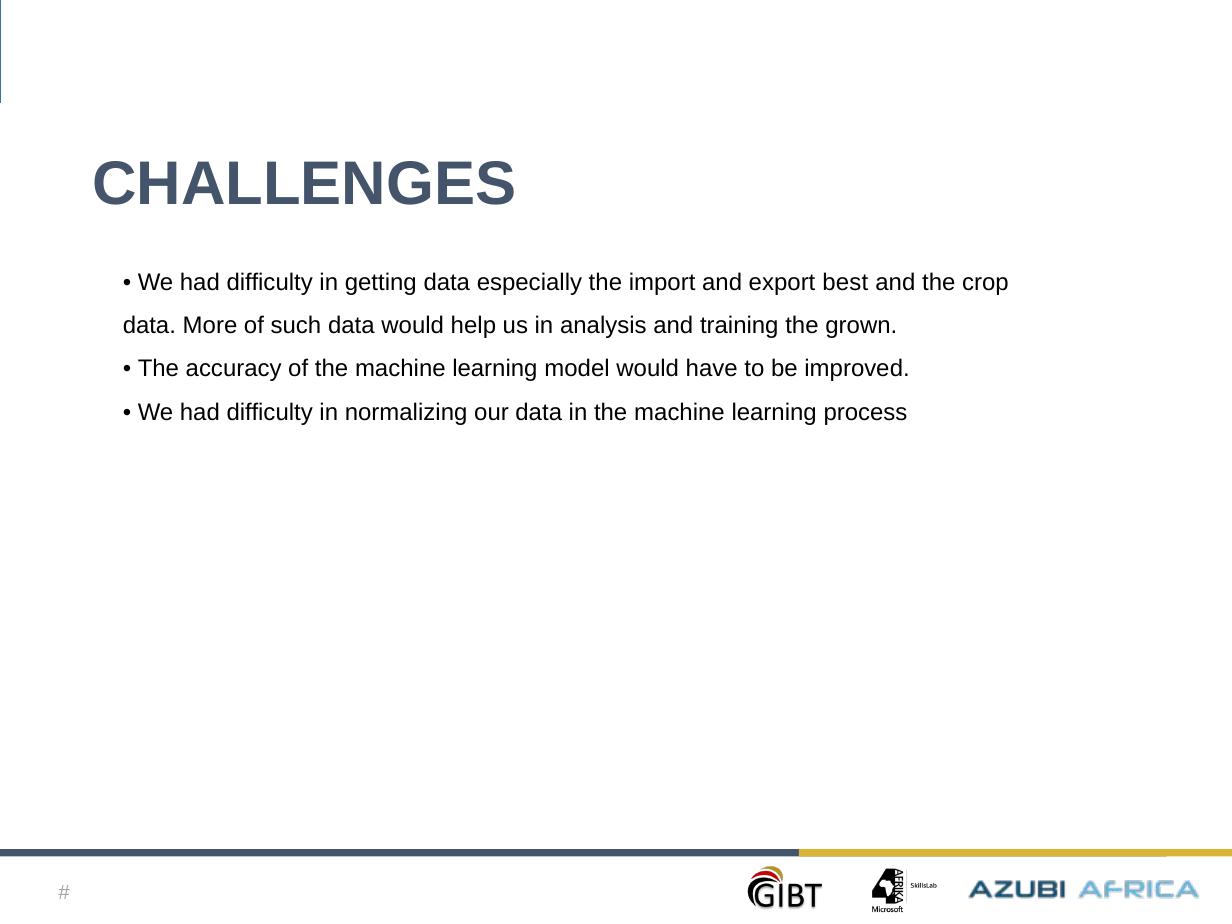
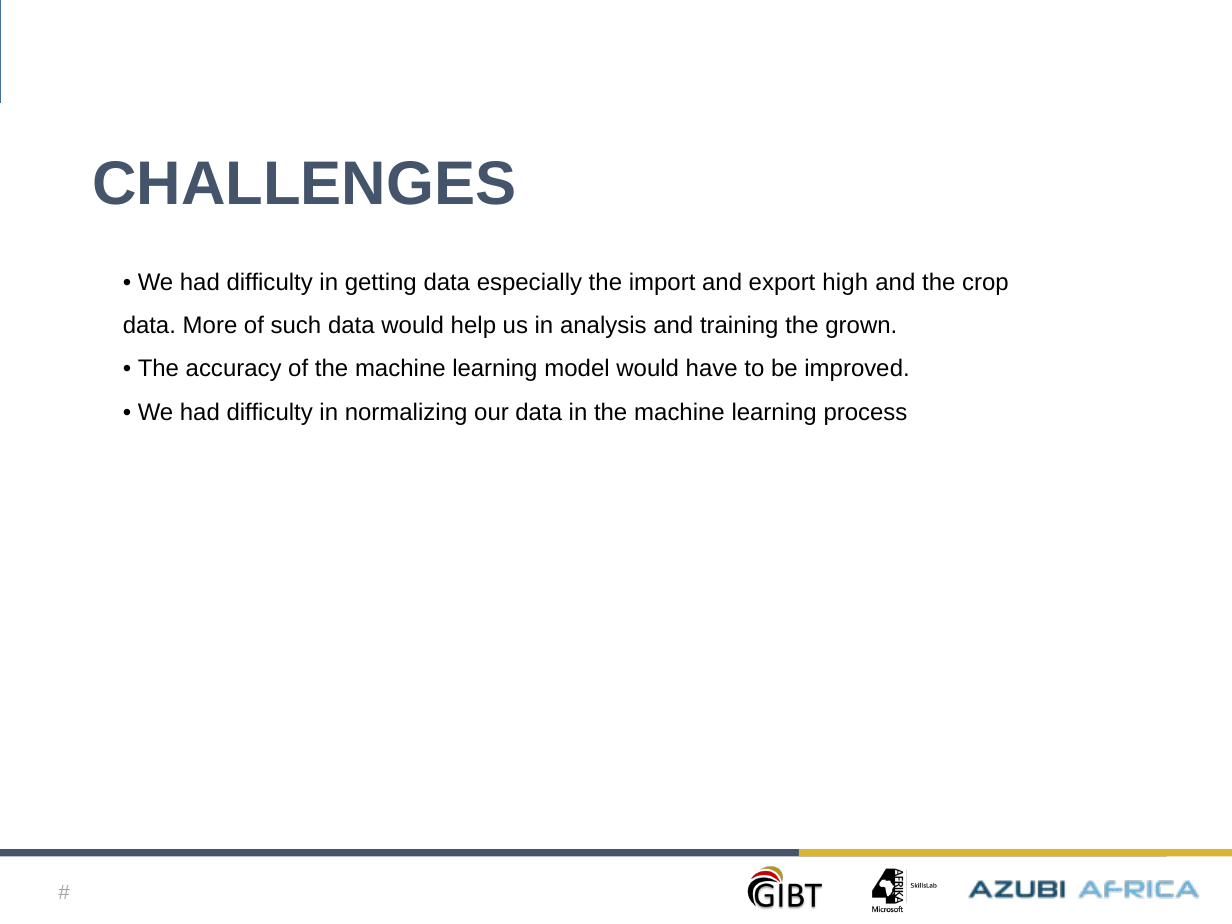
best: best -> high
